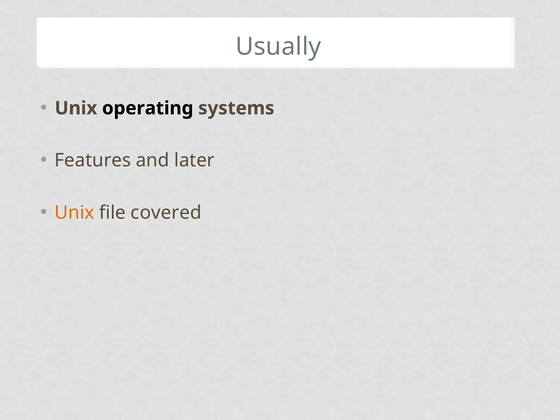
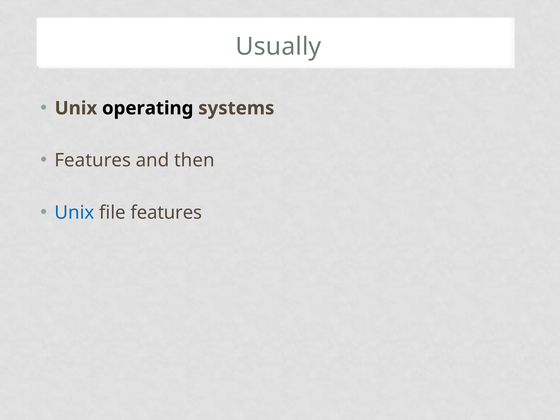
later: later -> then
Unix at (75, 213) colour: orange -> blue
file covered: covered -> features
